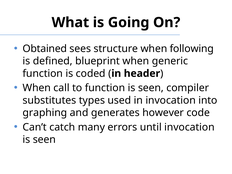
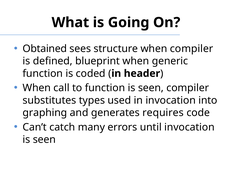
when following: following -> compiler
however: however -> requires
